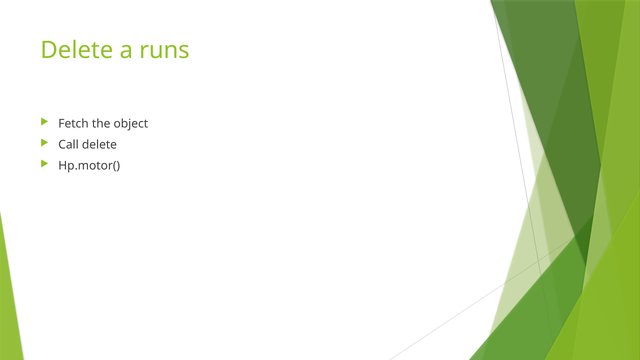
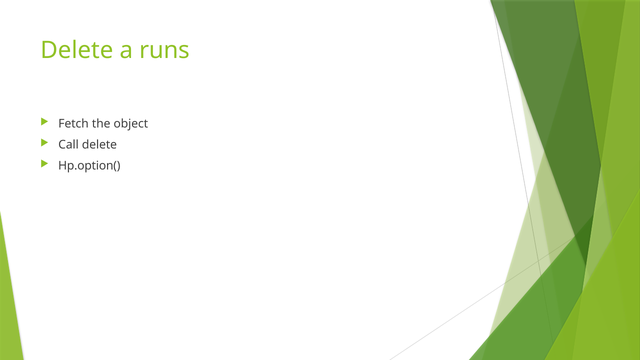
Hp.motor(: Hp.motor( -> Hp.option(
